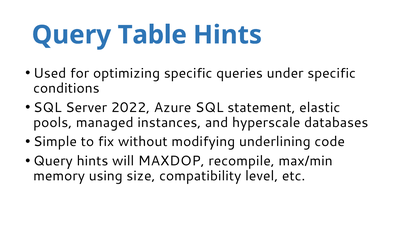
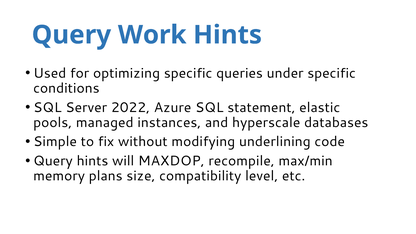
Table: Table -> Work
using: using -> plans
